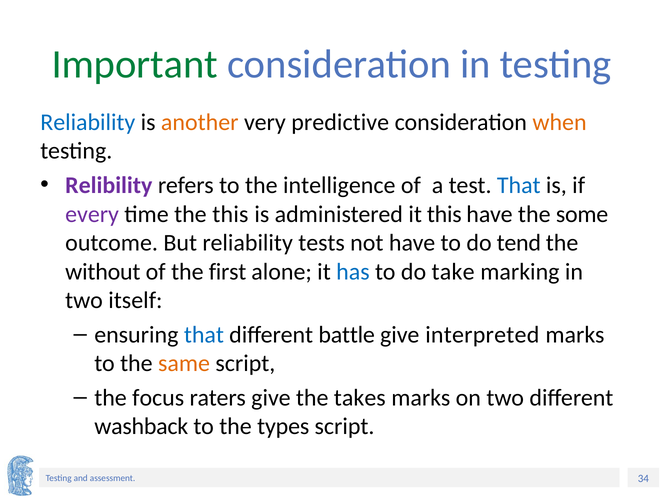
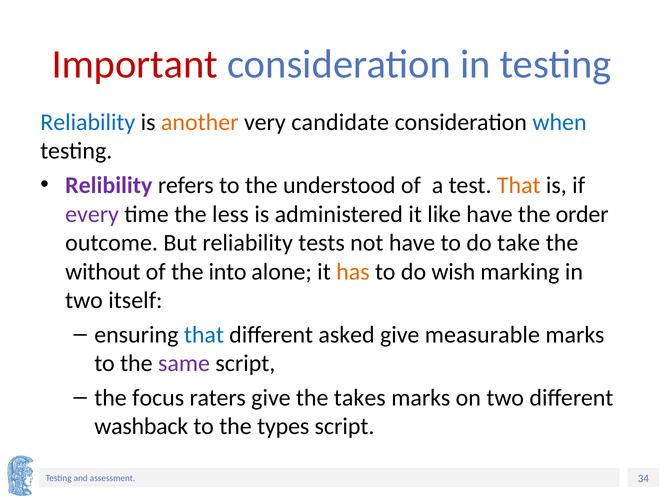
Important colour: green -> red
predictive: predictive -> candidate
when colour: orange -> blue
intelligence: intelligence -> understood
That at (519, 185) colour: blue -> orange
the this: this -> less
it this: this -> like
some: some -> order
tend: tend -> take
first: first -> into
has colour: blue -> orange
take: take -> wish
battle: battle -> asked
interpreted: interpreted -> measurable
same colour: orange -> purple
